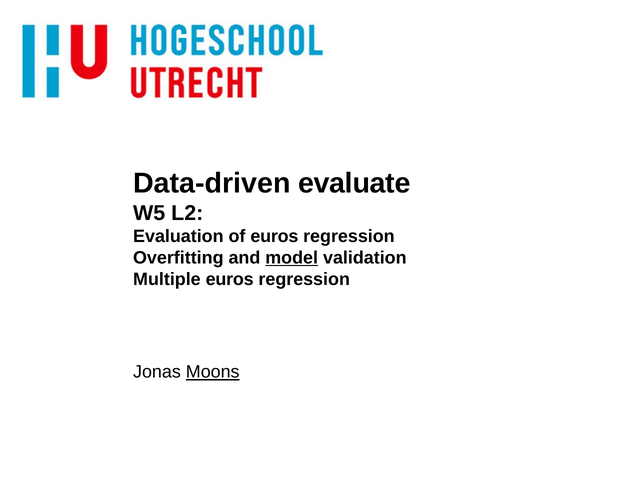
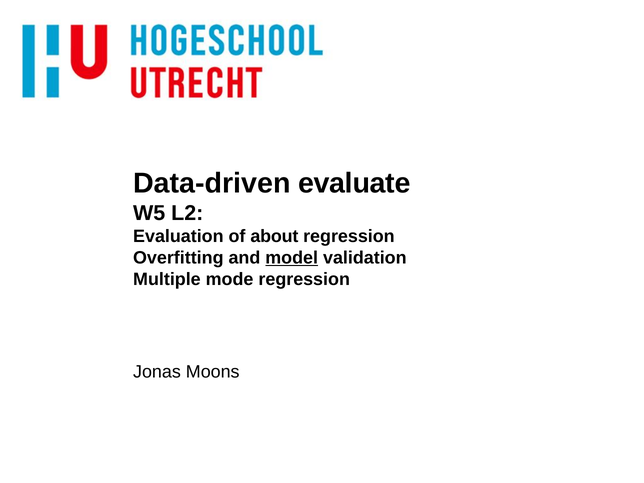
of euros: euros -> about
Multiple euros: euros -> mode
Moons underline: present -> none
